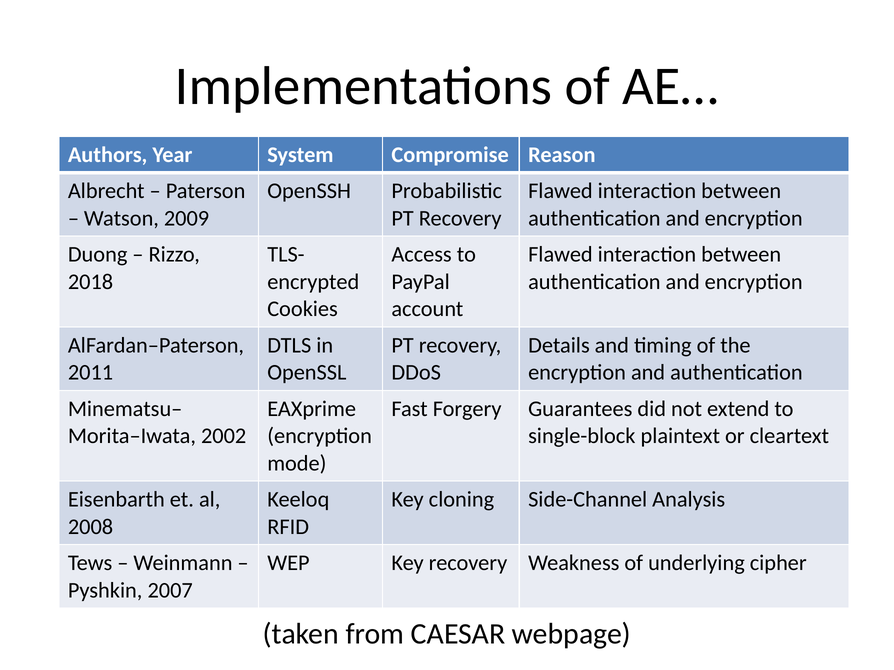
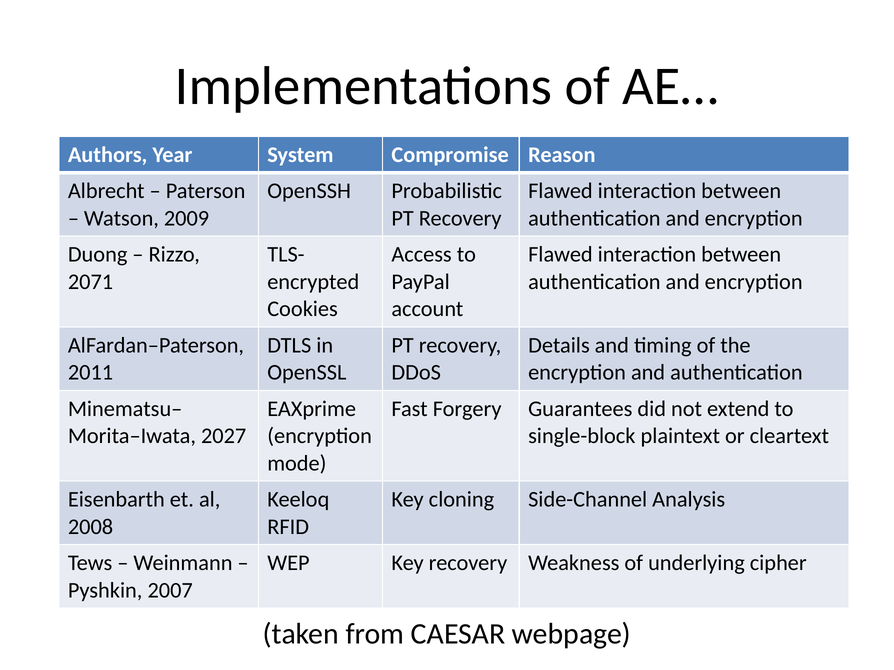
2018: 2018 -> 2071
2002: 2002 -> 2027
